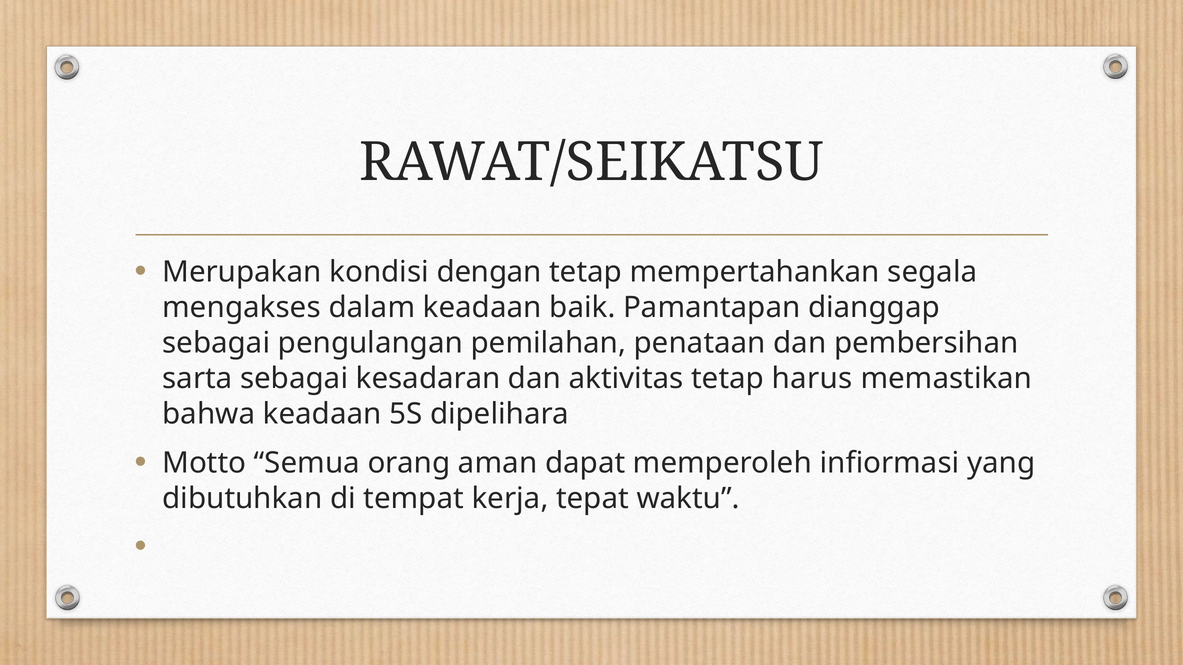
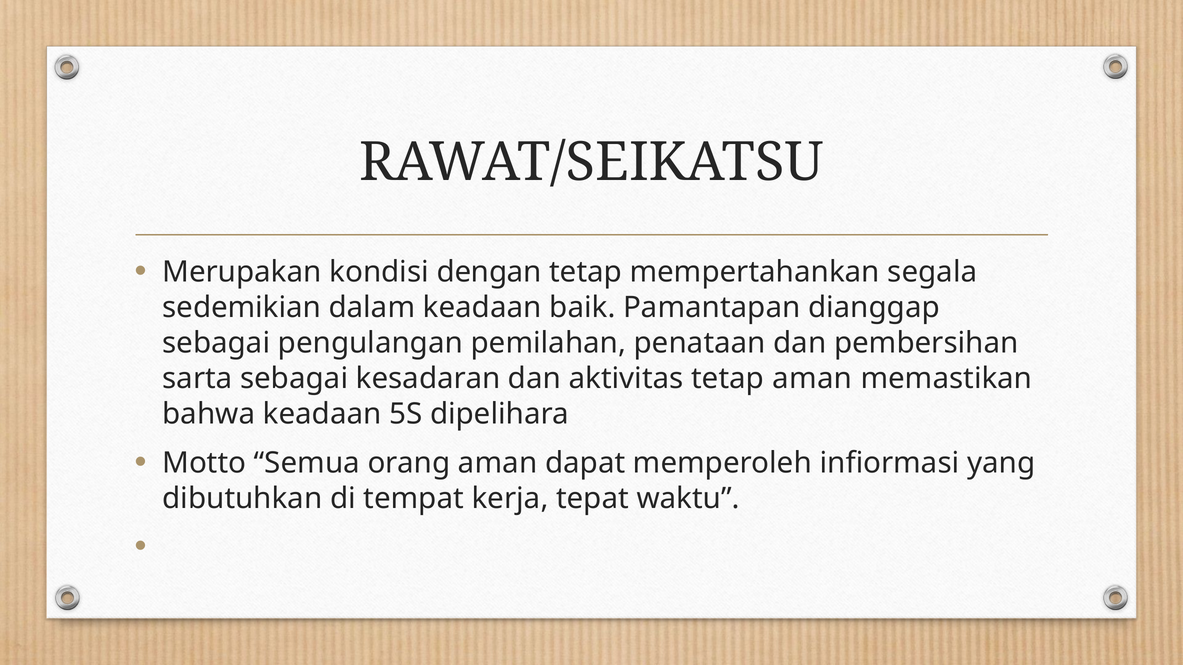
mengakses: mengakses -> sedemikian
tetap harus: harus -> aman
